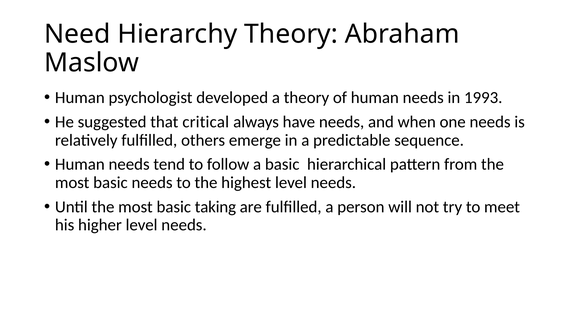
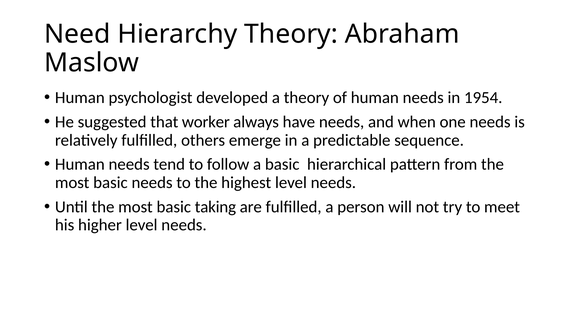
1993: 1993 -> 1954
critical: critical -> worker
